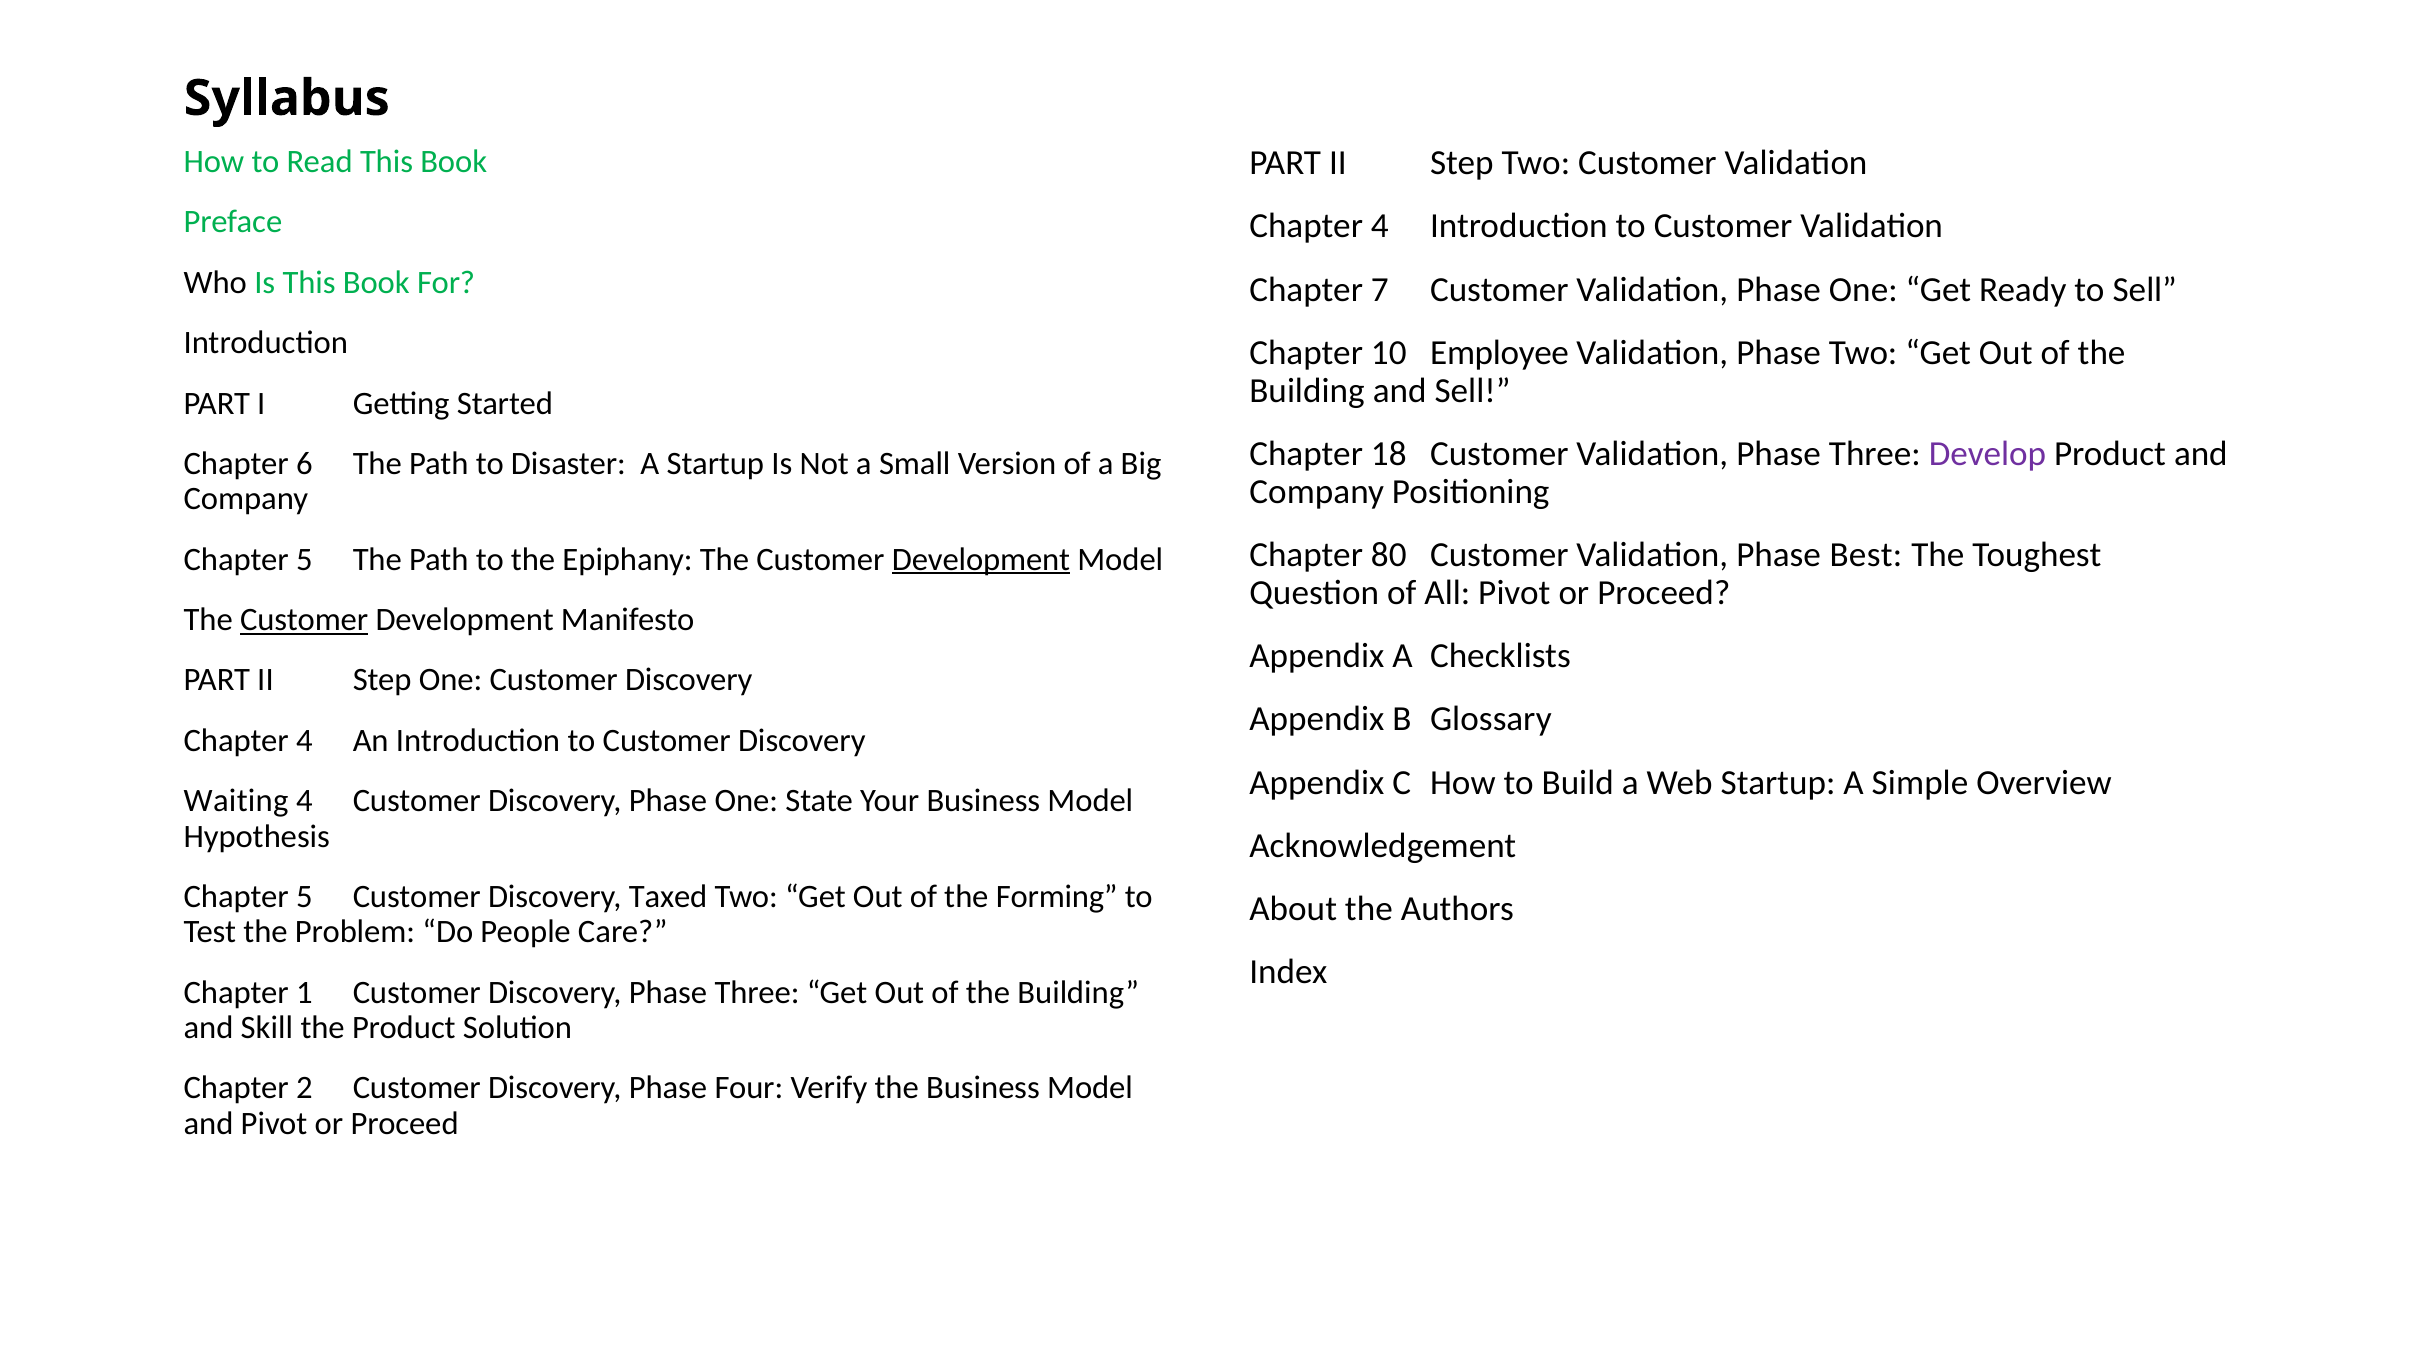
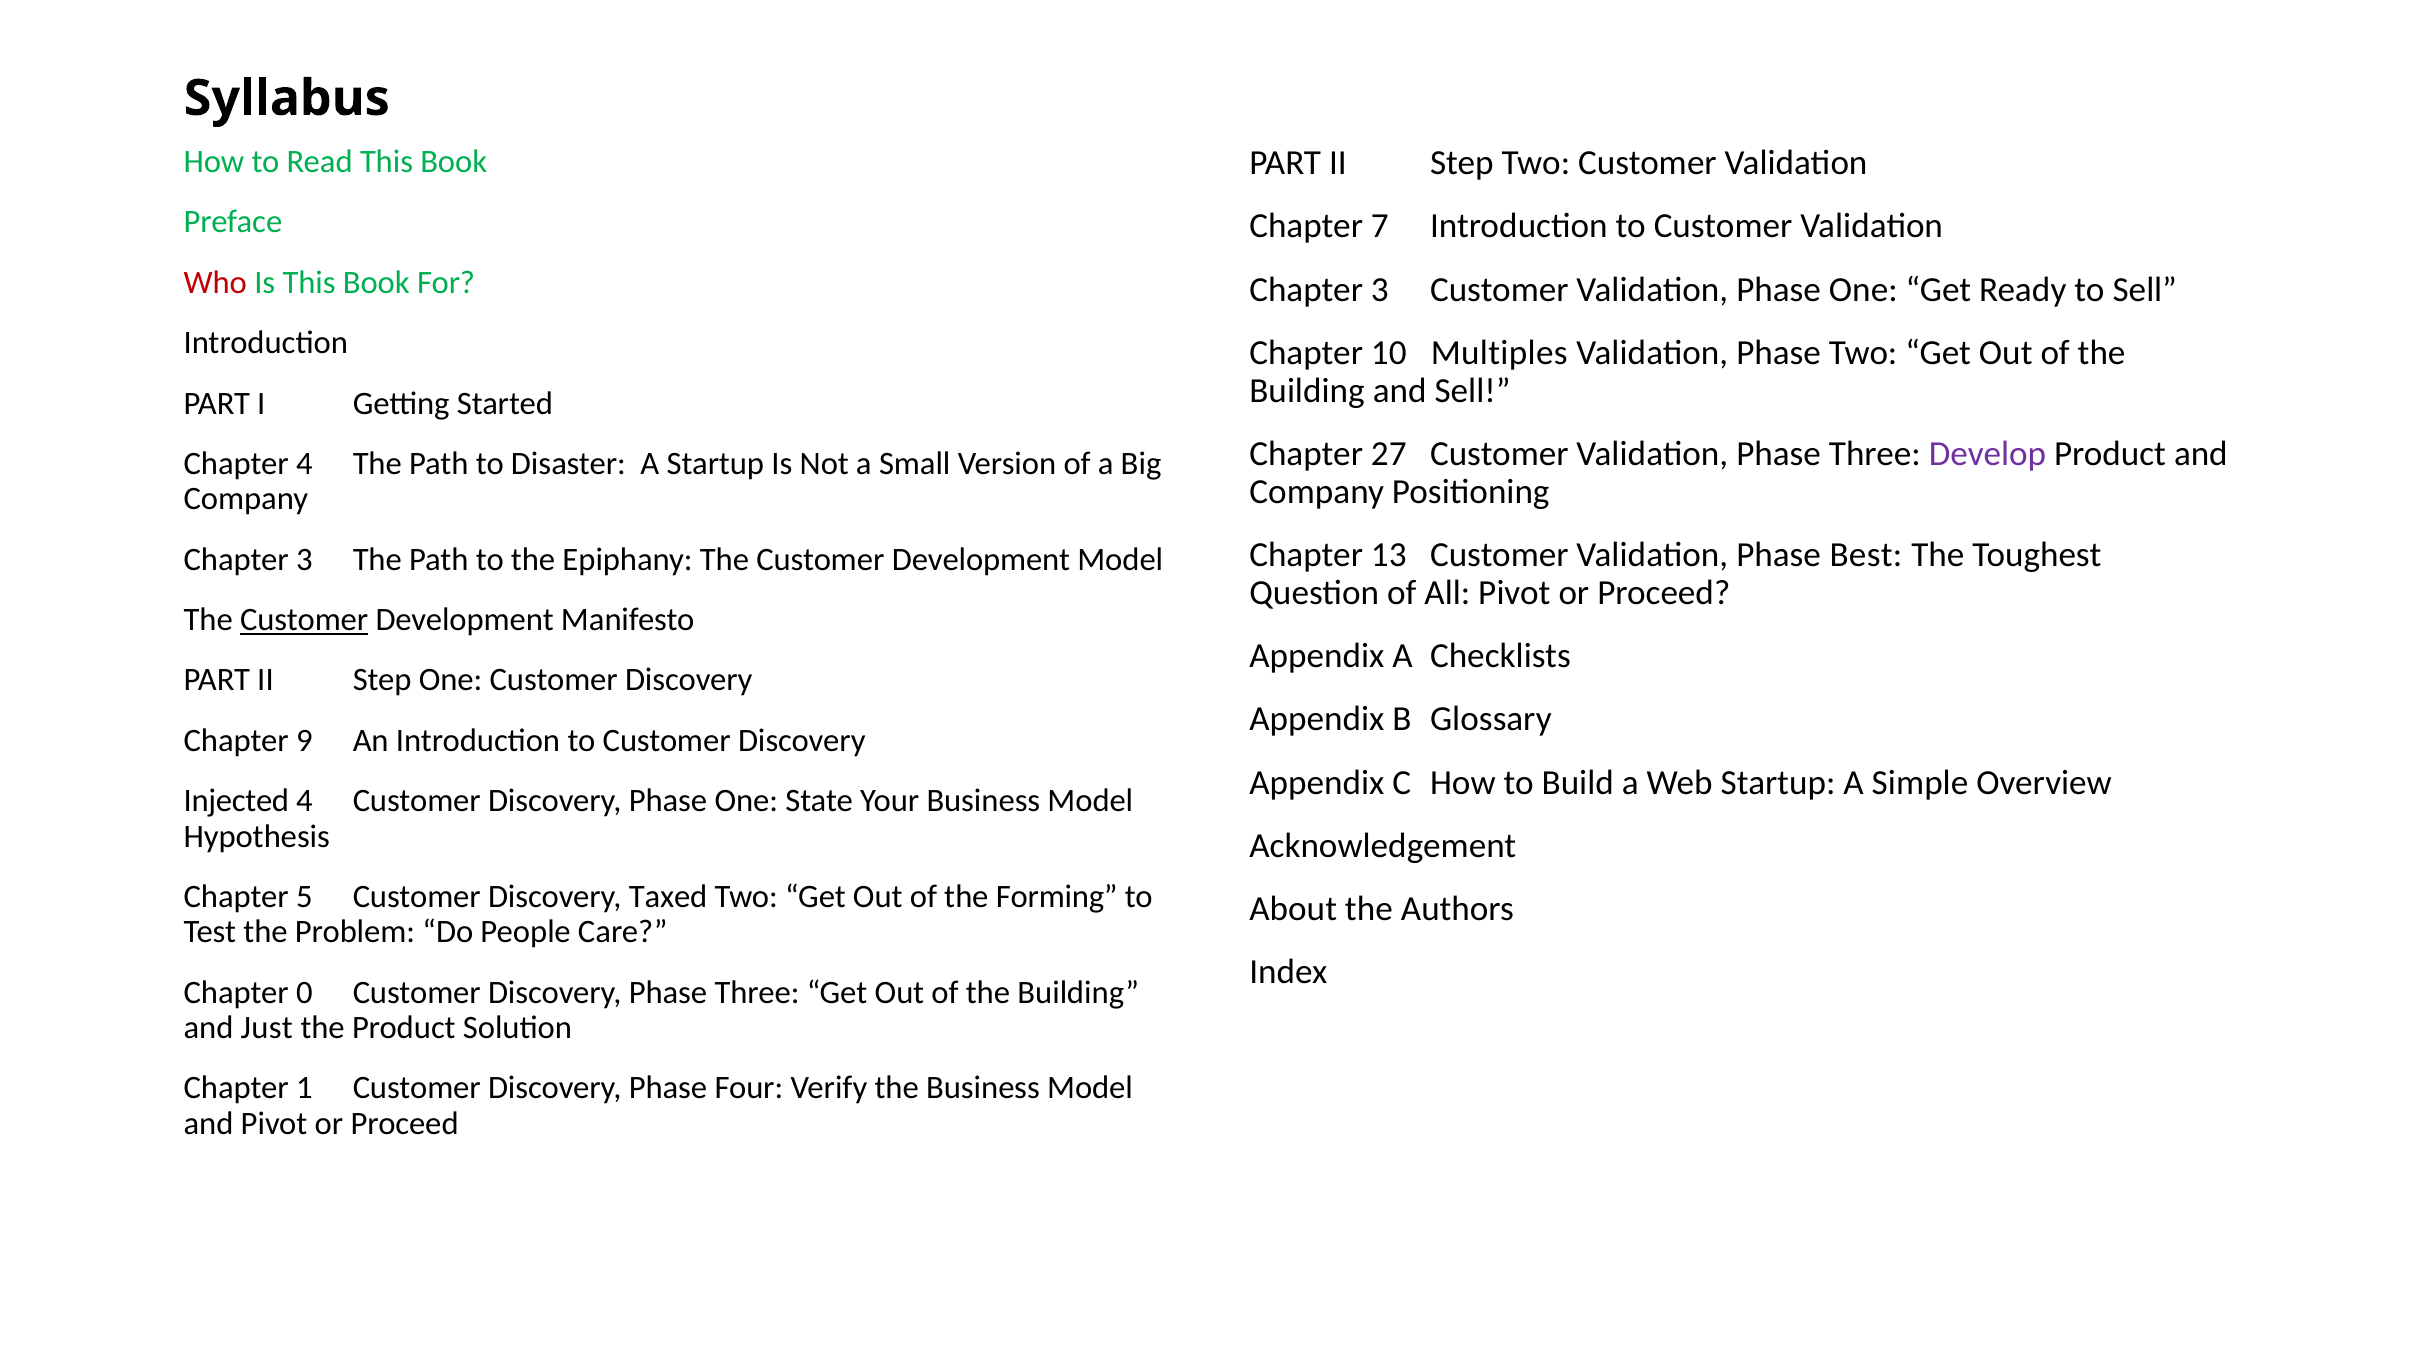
4 at (1380, 226): 4 -> 7
Who colour: black -> red
7 at (1380, 290): 7 -> 3
Employee: Employee -> Multiples
18: 18 -> 27
Chapter 6: 6 -> 4
80: 80 -> 13
5 at (304, 560): 5 -> 3
Development at (981, 560) underline: present -> none
4 at (304, 741): 4 -> 9
Waiting: Waiting -> Injected
1: 1 -> 0
Skill: Skill -> Just
2: 2 -> 1
